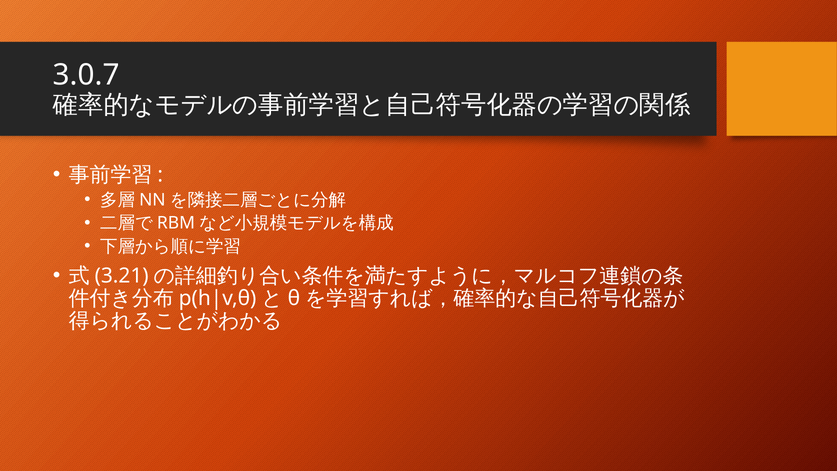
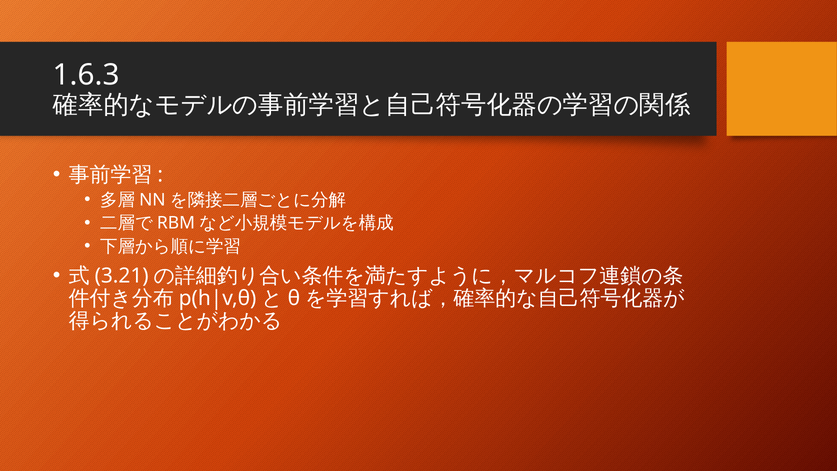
3.0.7: 3.0.7 -> 1.6.3
